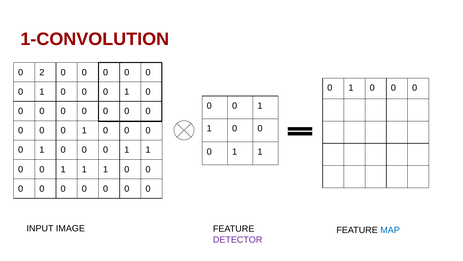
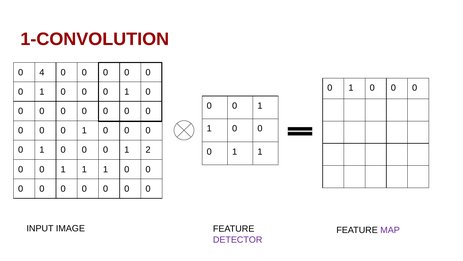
2: 2 -> 4
1 at (148, 150): 1 -> 2
MAP colour: blue -> purple
